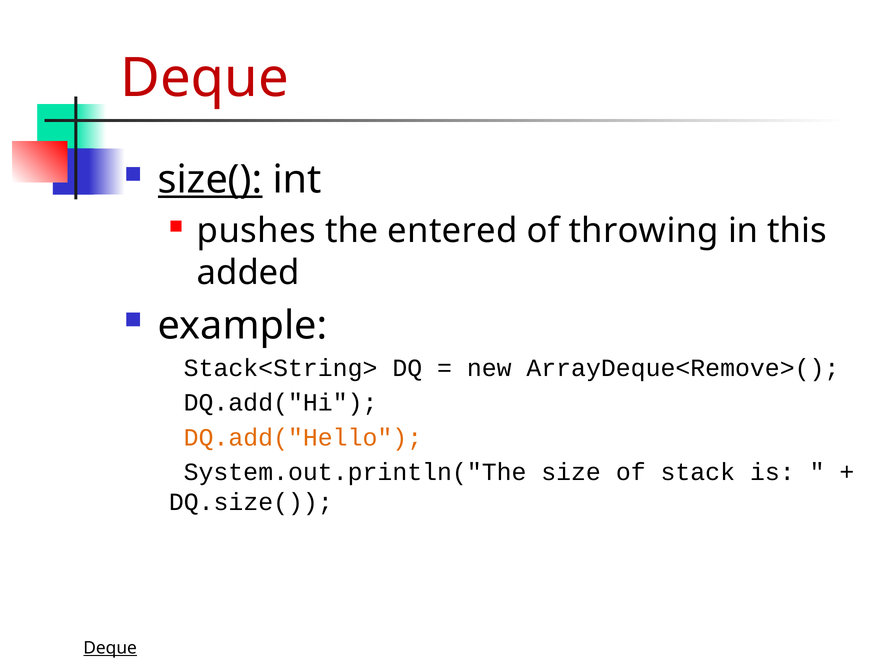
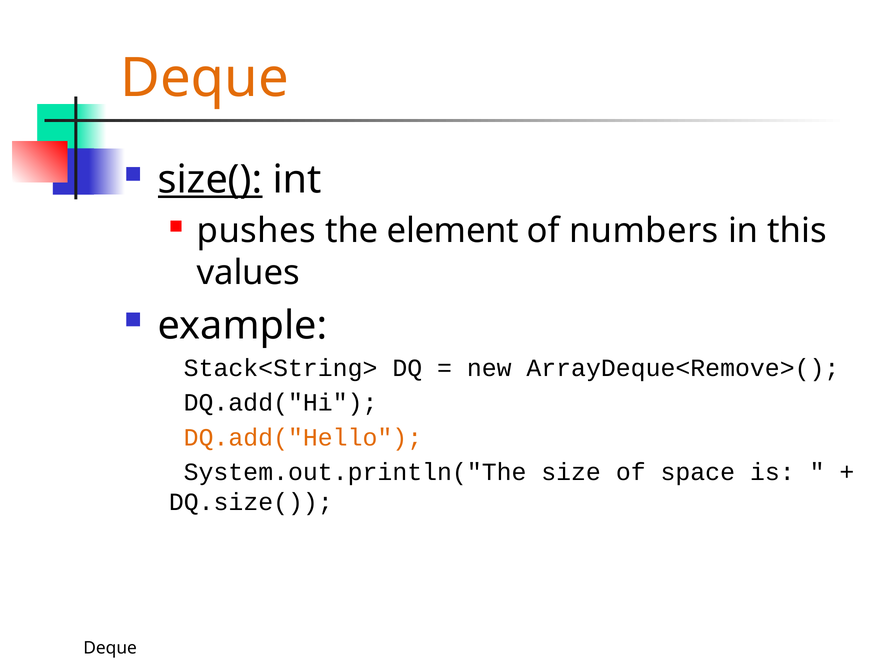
Deque at (205, 78) colour: red -> orange
entered: entered -> element
throwing: throwing -> numbers
added: added -> values
stack: stack -> space
Deque at (110, 648) underline: present -> none
